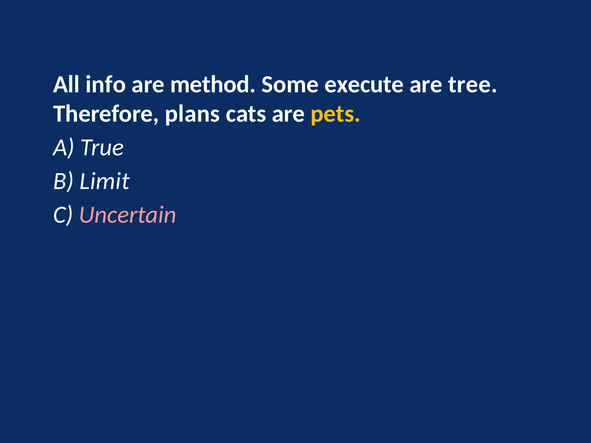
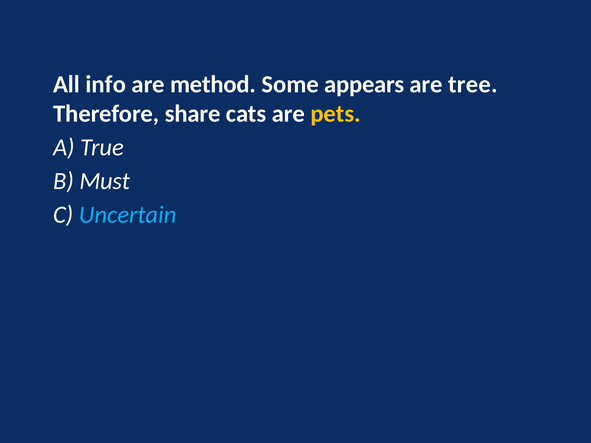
execute: execute -> appears
plans: plans -> share
Limit: Limit -> Must
Uncertain colour: pink -> light blue
